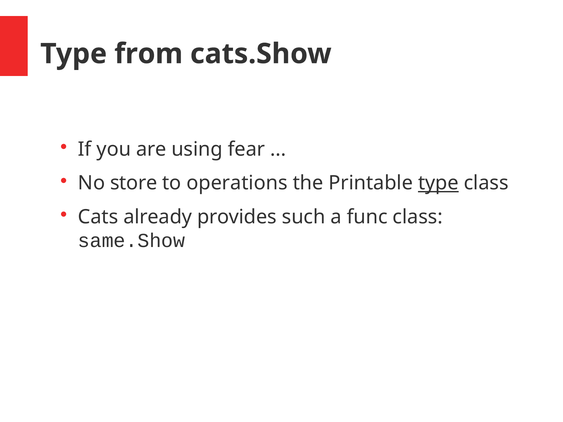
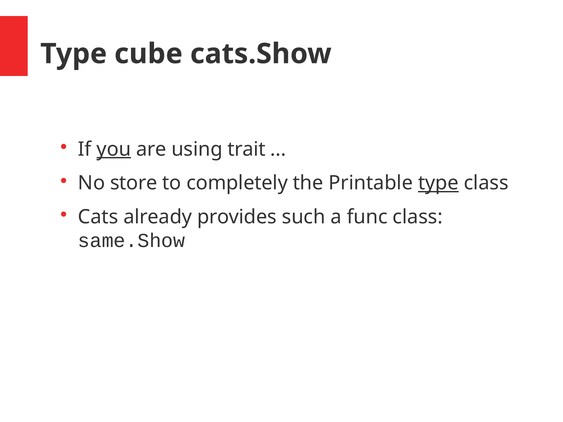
from: from -> cube
you underline: none -> present
fear: fear -> trait
operations: operations -> completely
